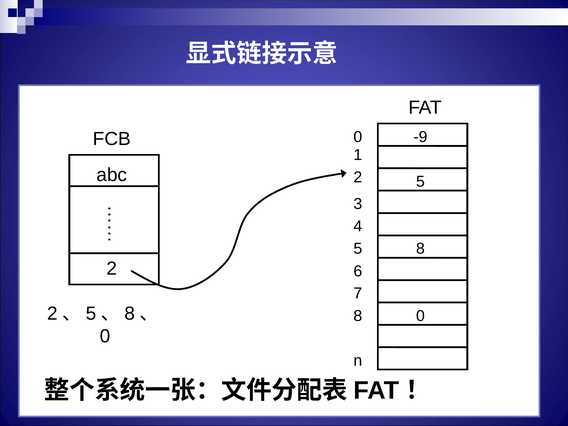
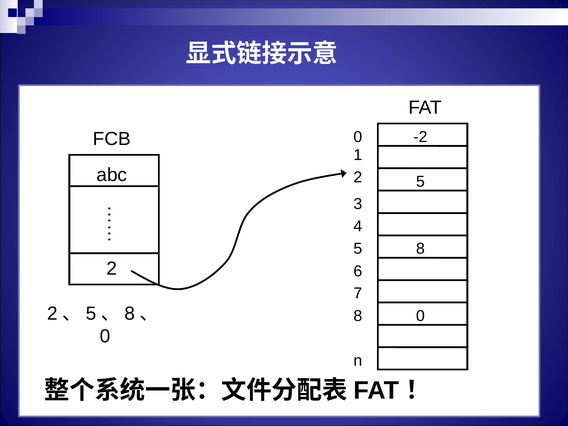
-9: -9 -> -2
